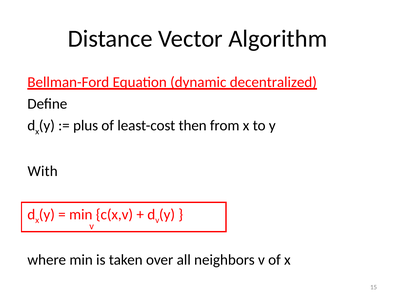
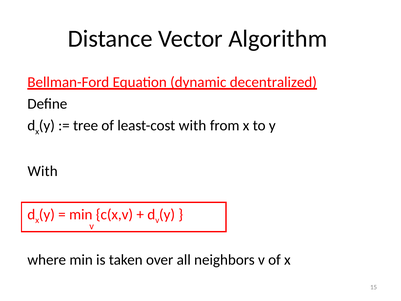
plus: plus -> tree
least-cost then: then -> with
